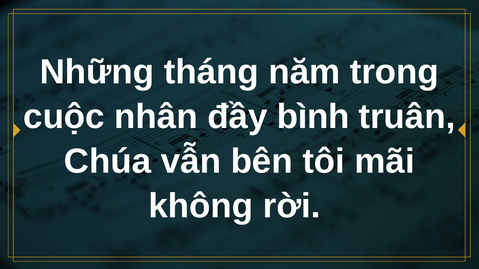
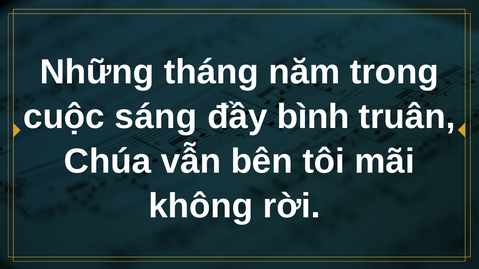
nhân: nhân -> sáng
